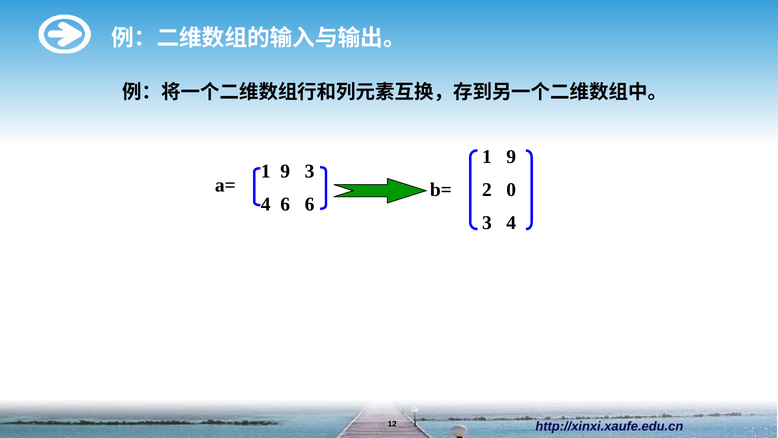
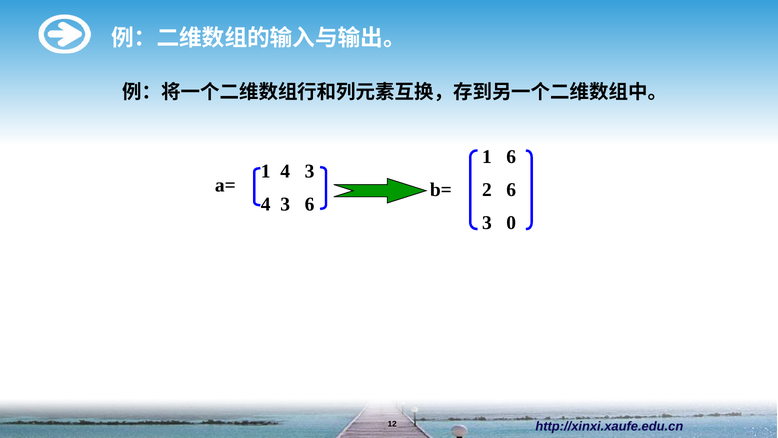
9 at (511, 157): 9 -> 6
9 at (285, 171): 9 -> 4
2 0: 0 -> 6
6 at (285, 204): 6 -> 3
4 at (511, 223): 4 -> 0
